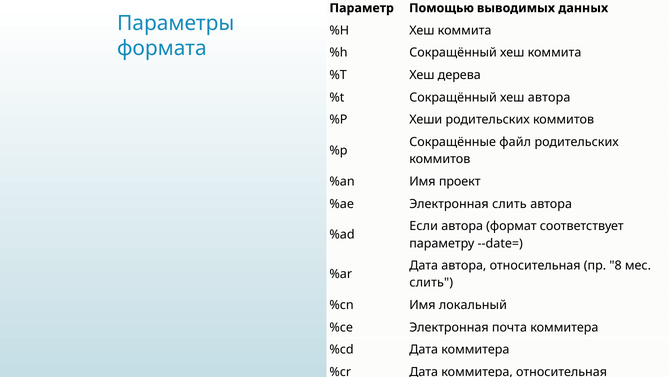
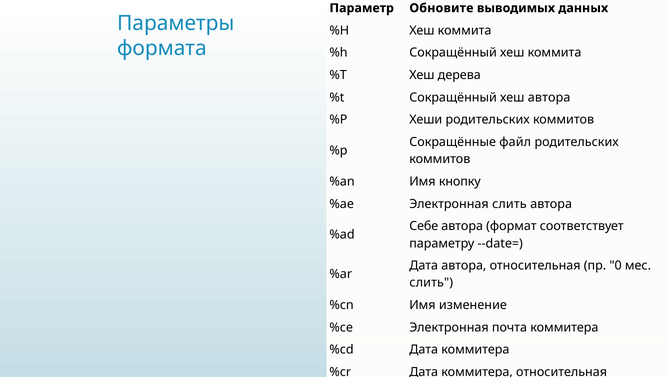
Помощью: Помощью -> Обновите
проект: проект -> кнопку
Если: Если -> Себе
8: 8 -> 0
локальный: локальный -> изменение
